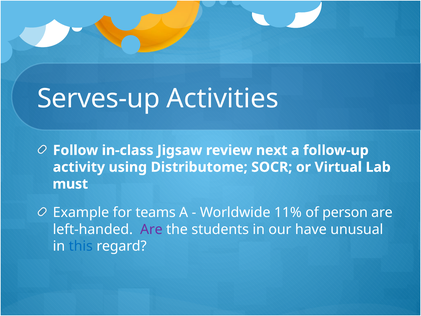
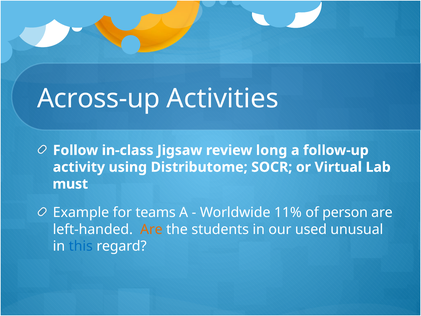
Serves-up: Serves-up -> Across-up
next: next -> long
Are at (151, 229) colour: purple -> orange
have: have -> used
